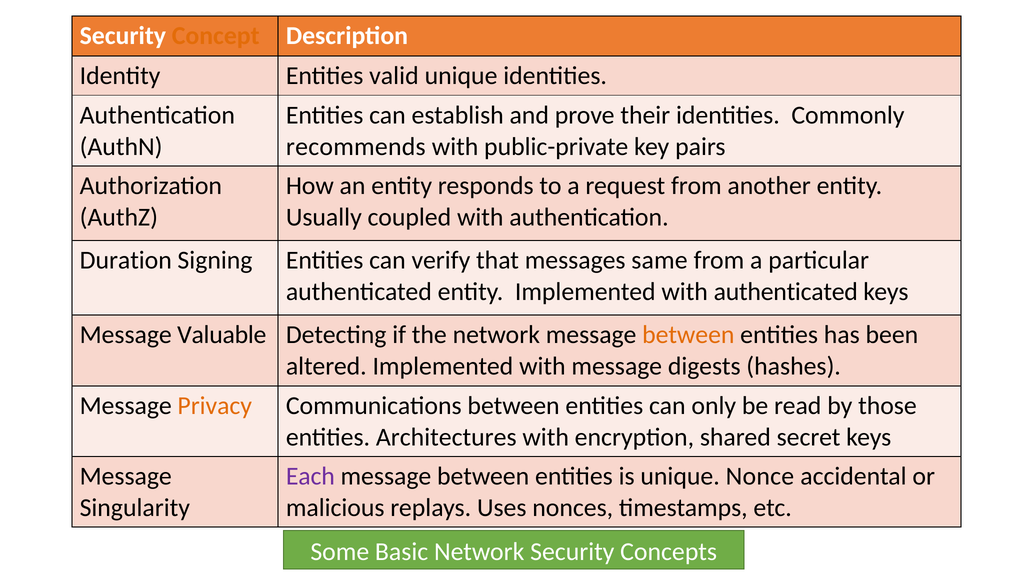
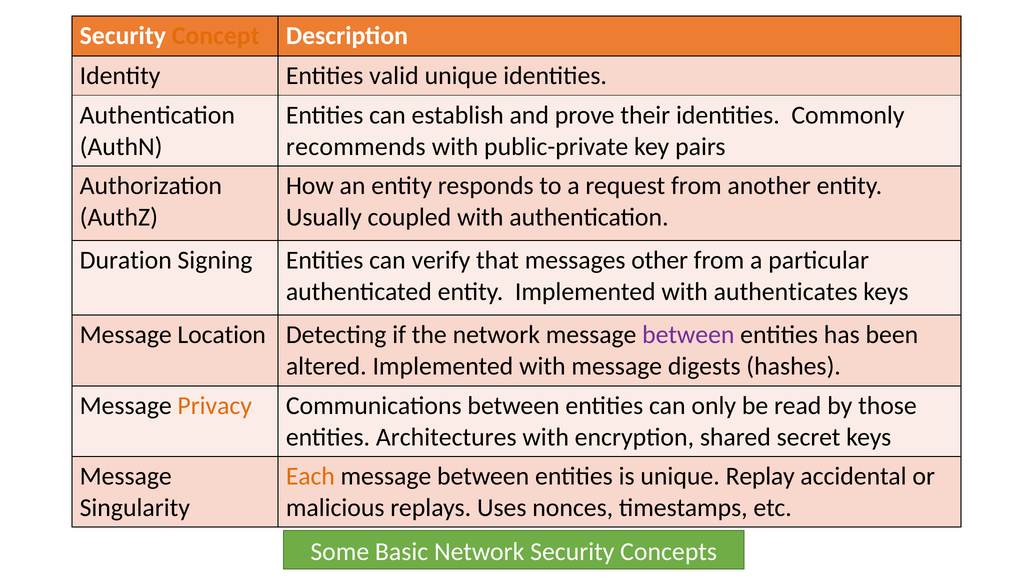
same: same -> other
with authenticated: authenticated -> authenticates
Valuable: Valuable -> Location
between at (688, 335) colour: orange -> purple
Each colour: purple -> orange
Nonce: Nonce -> Replay
